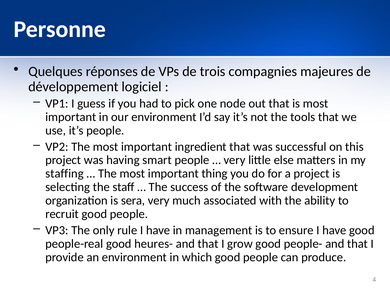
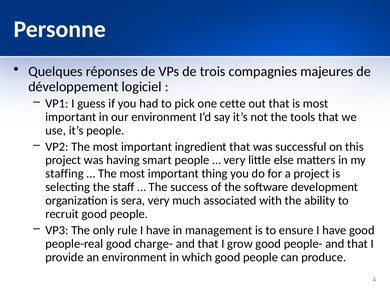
node: node -> cette
heures-: heures- -> charge-
